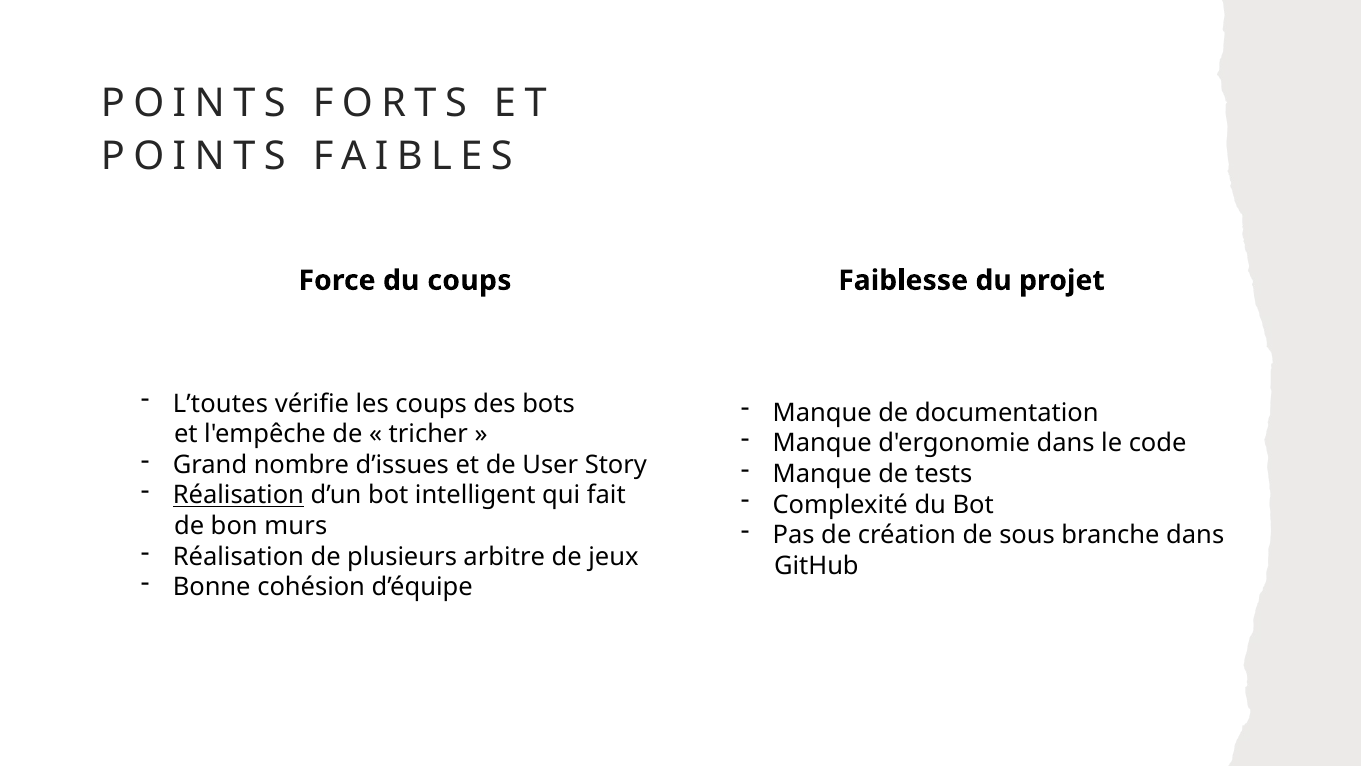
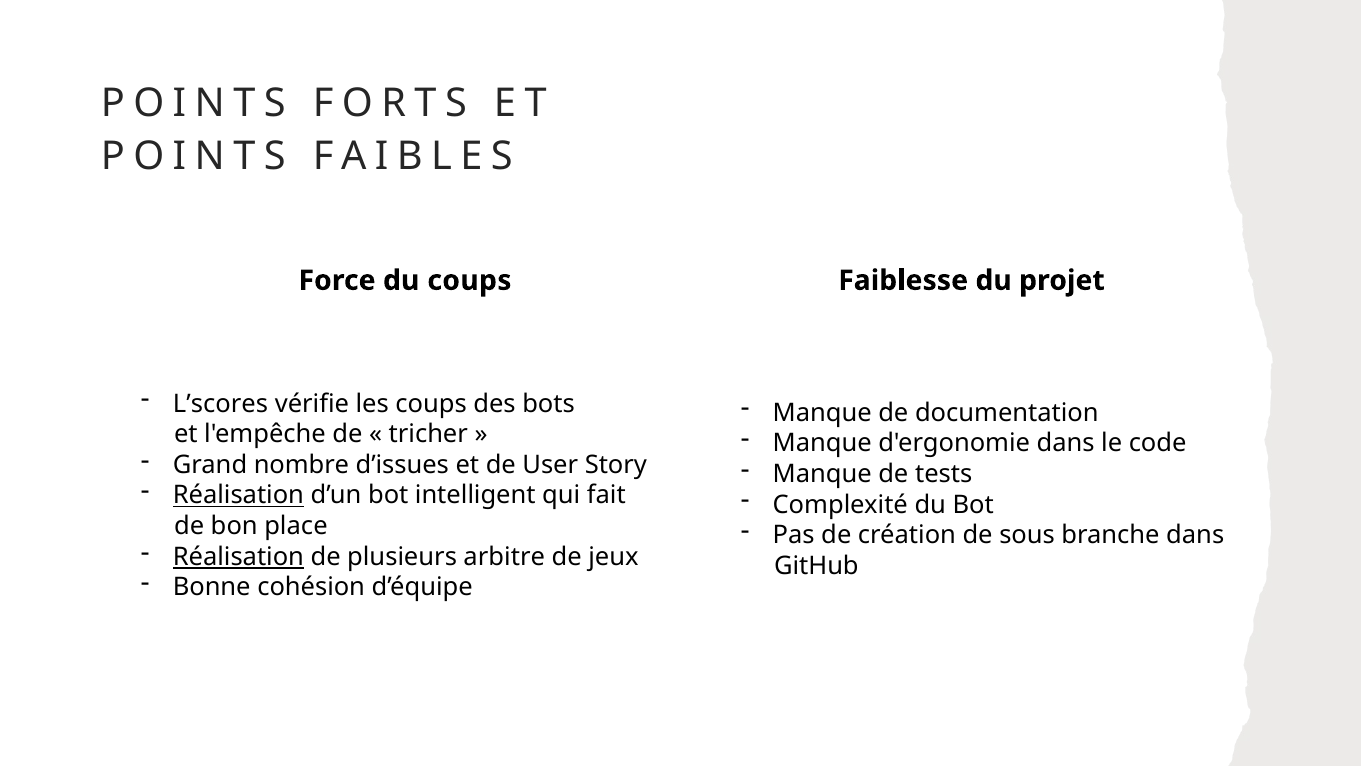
L’toutes: L’toutes -> L’scores
murs: murs -> place
Réalisation at (238, 556) underline: none -> present
